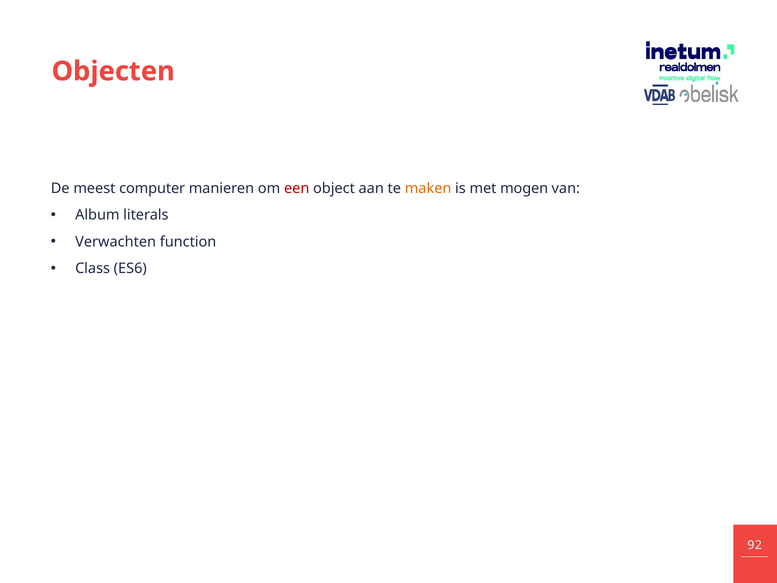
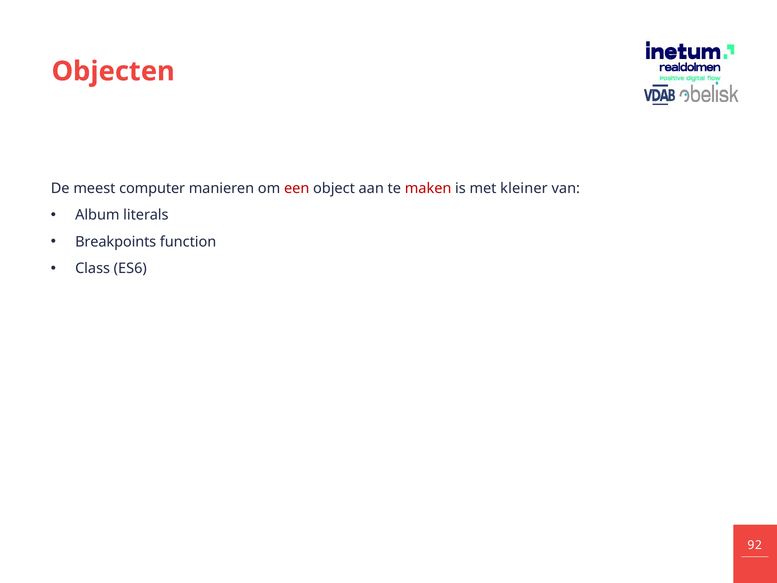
maken colour: orange -> red
mogen: mogen -> kleiner
Verwachten: Verwachten -> Breakpoints
